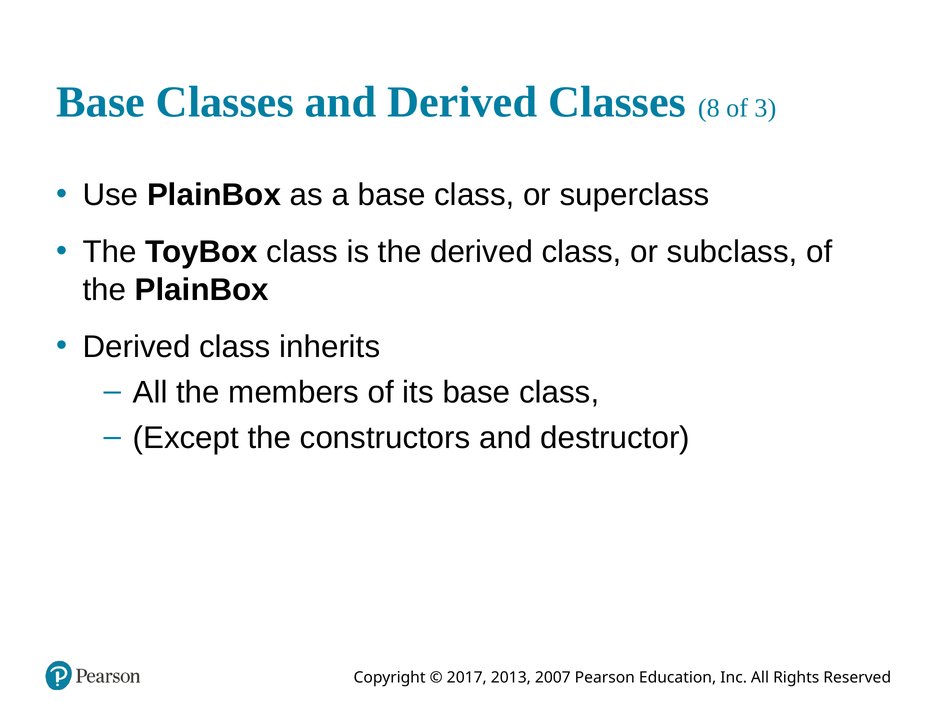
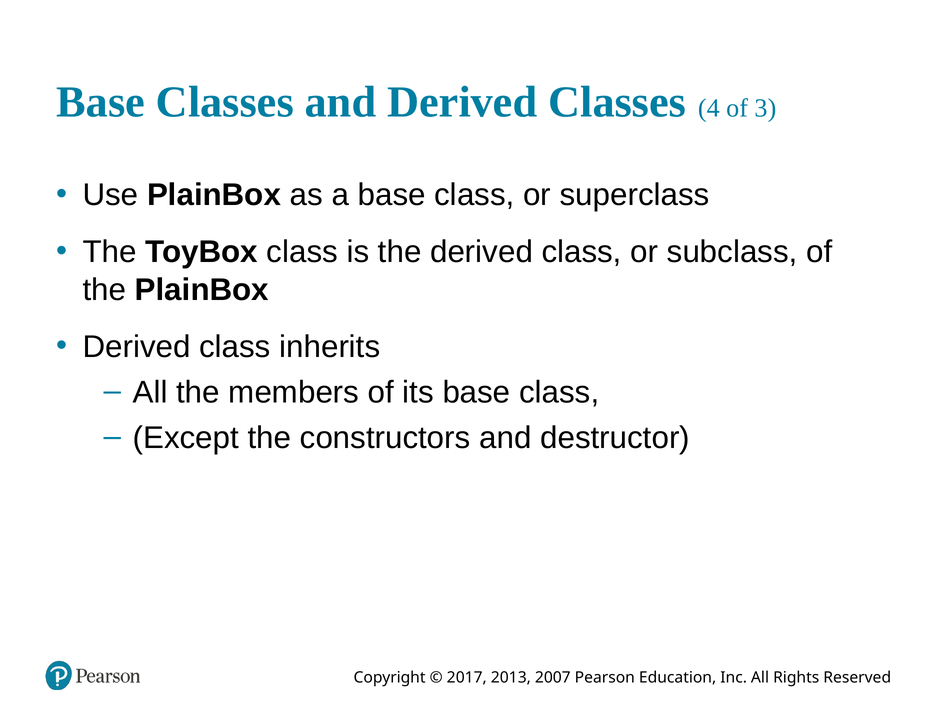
8: 8 -> 4
